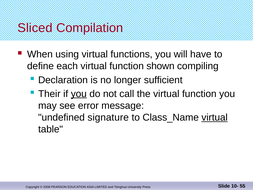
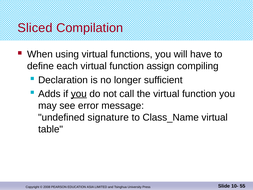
shown: shown -> assign
Their: Their -> Adds
virtual at (215, 117) underline: present -> none
